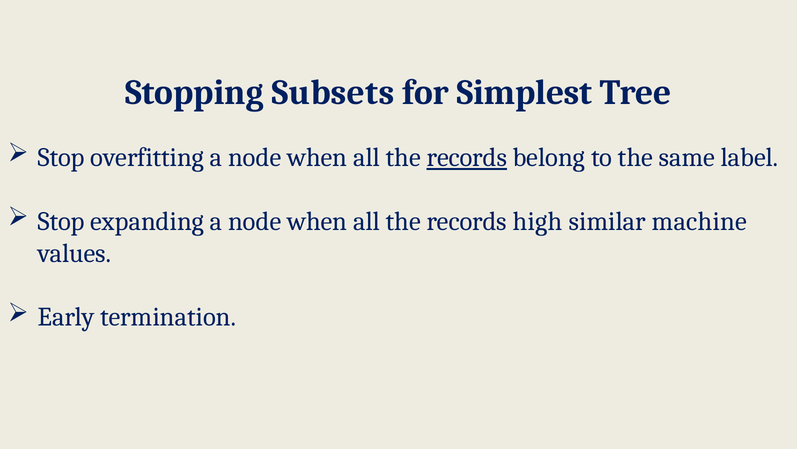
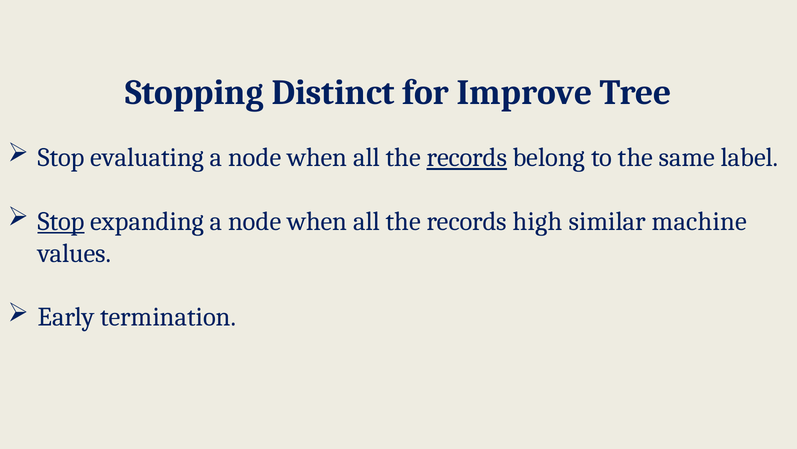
Subsets: Subsets -> Distinct
Simplest: Simplest -> Improve
overfitting: overfitting -> evaluating
Stop at (61, 221) underline: none -> present
